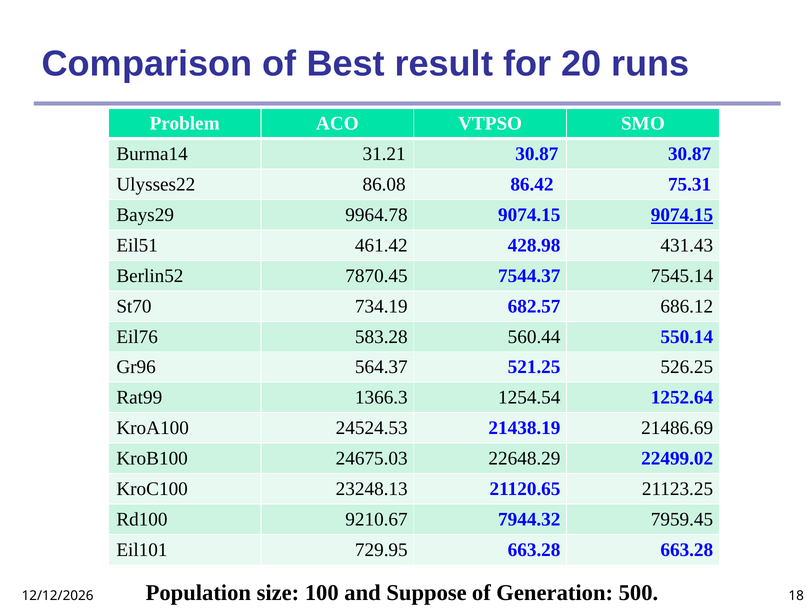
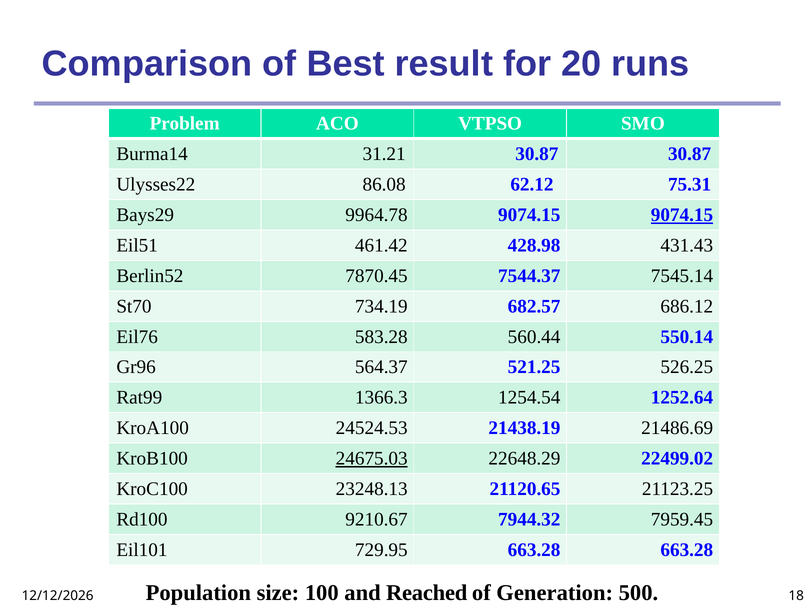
86.42: 86.42 -> 62.12
24675.03 underline: none -> present
Suppose: Suppose -> Reached
